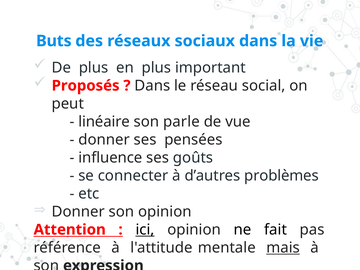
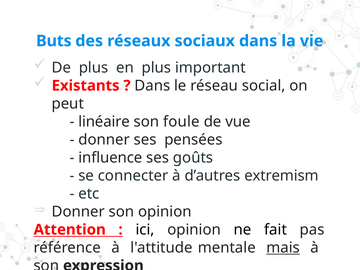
Proposés: Proposés -> Existants
parle: parle -> foule
problèmes: problèmes -> extremism
ici underline: present -> none
